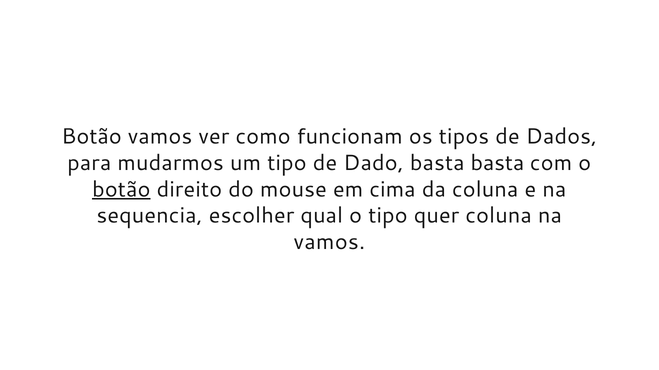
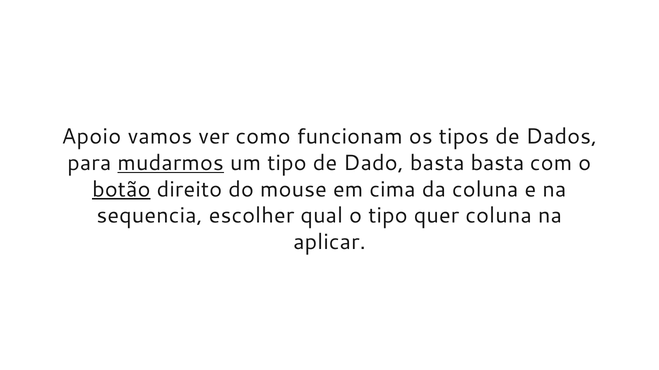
Botão at (91, 137): Botão -> Apoio
mudarmos underline: none -> present
vamos at (329, 242): vamos -> aplicar
